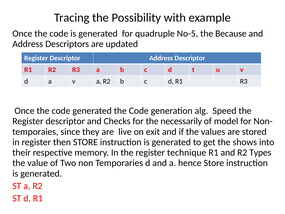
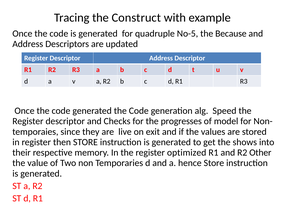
Possibility: Possibility -> Construct
necessarily: necessarily -> progresses
technique: technique -> optimized
Types: Types -> Other
